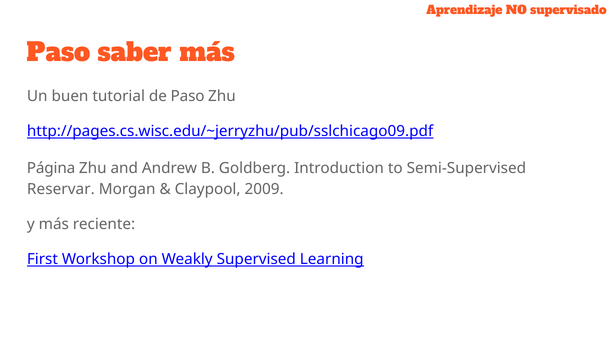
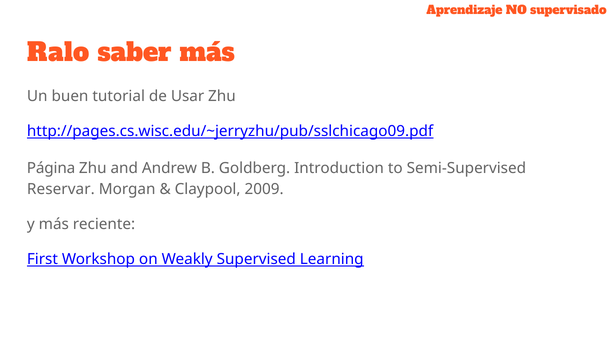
Paso at (59, 53): Paso -> Ralo
de Paso: Paso -> Usar
